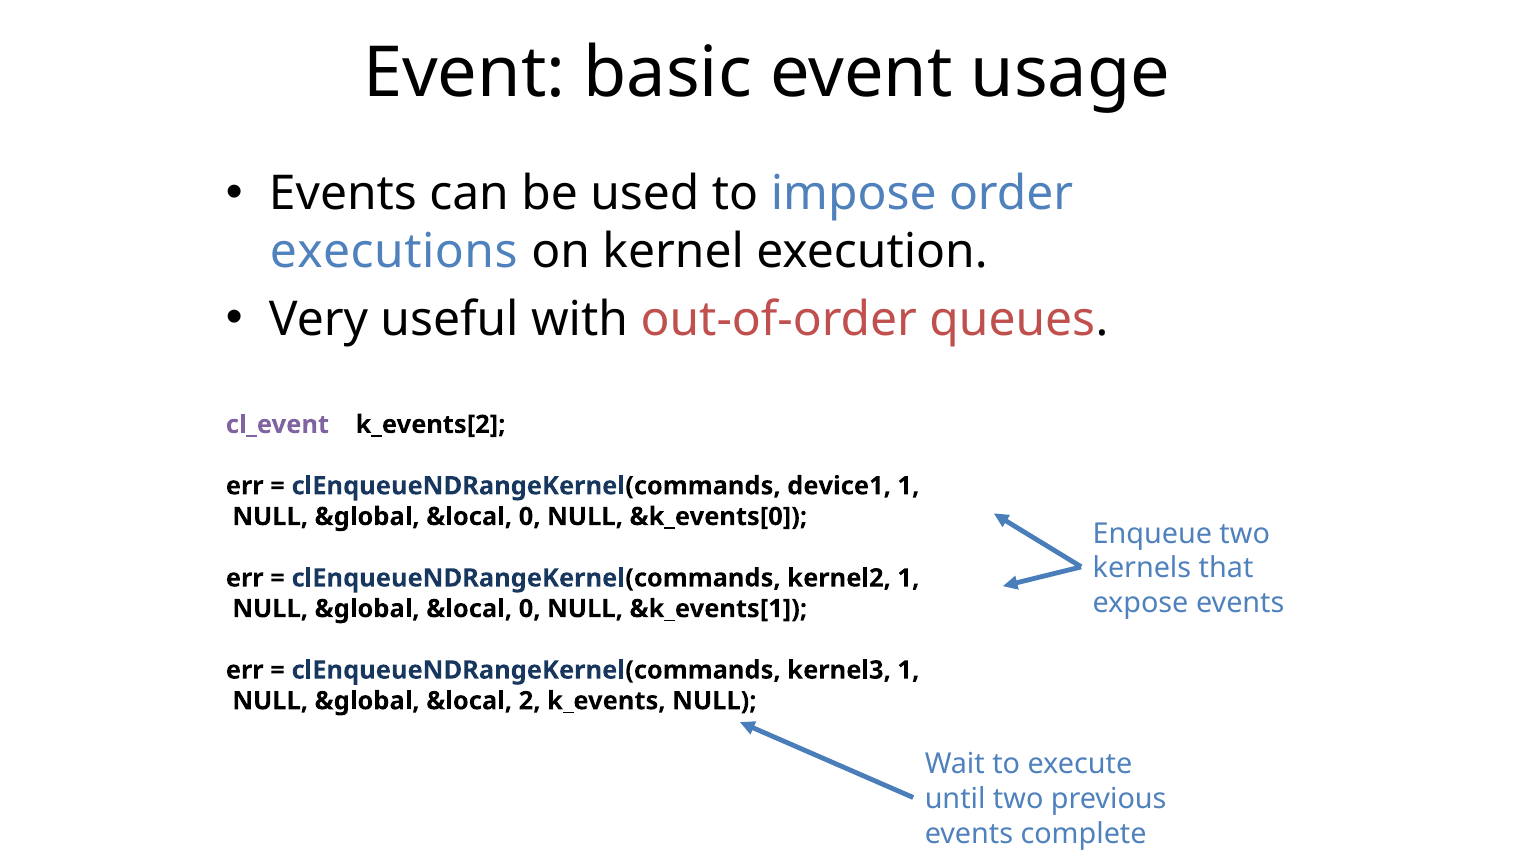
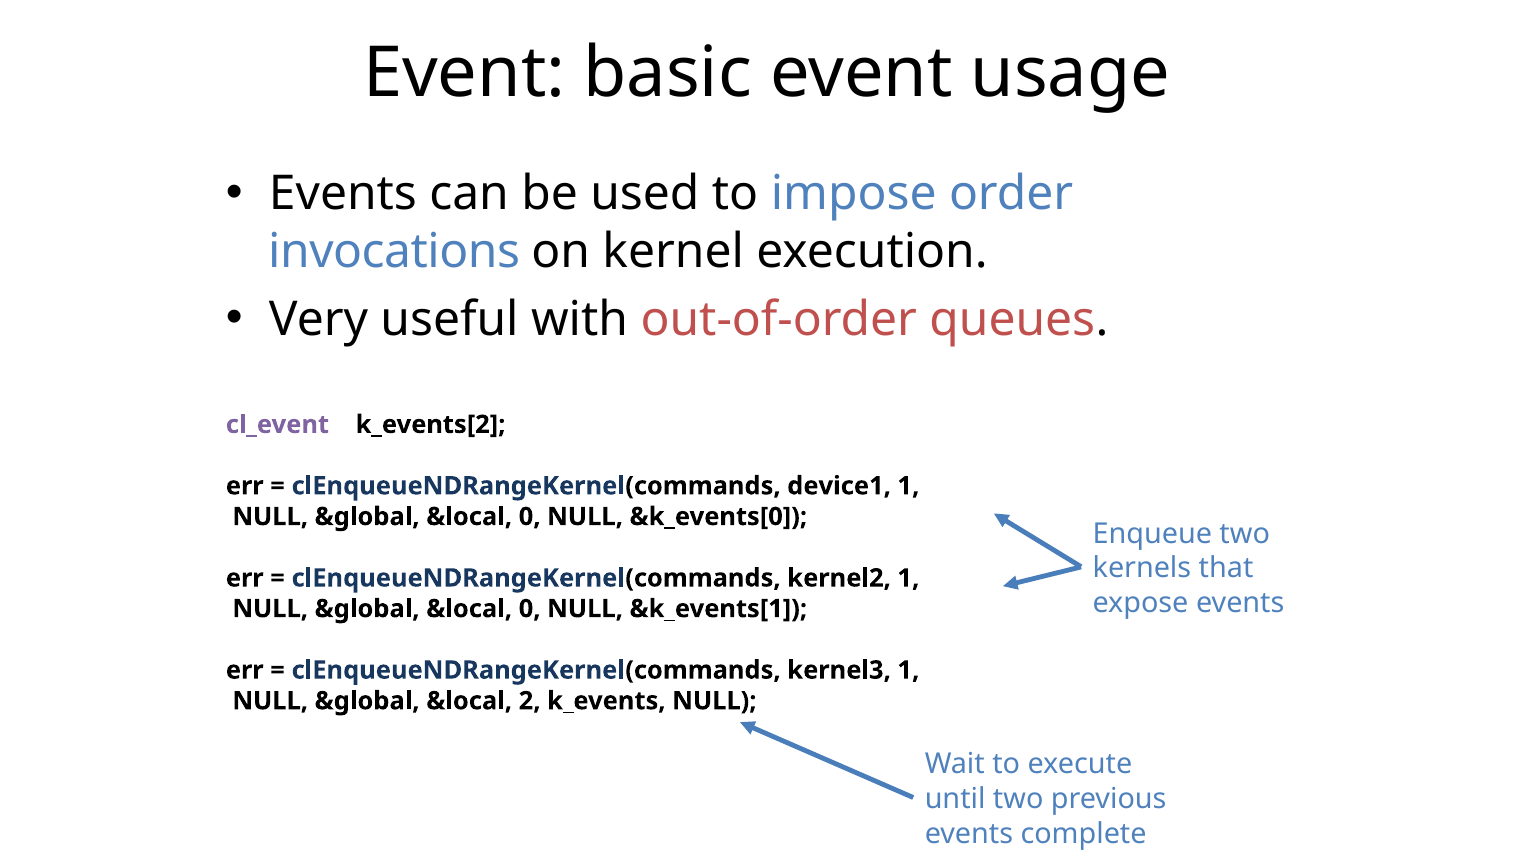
executions: executions -> invocations
